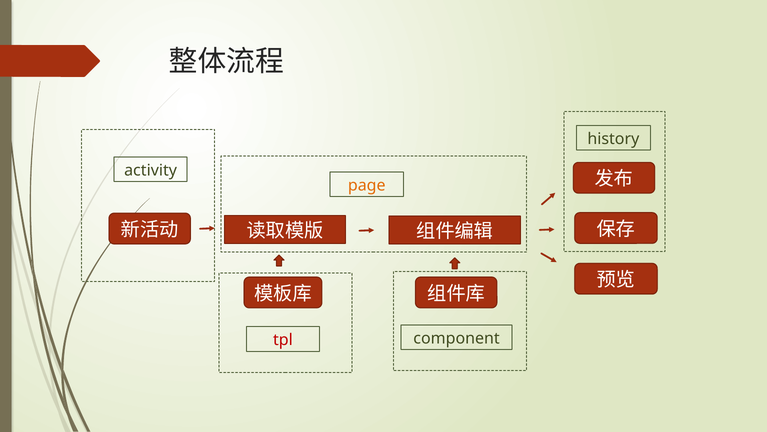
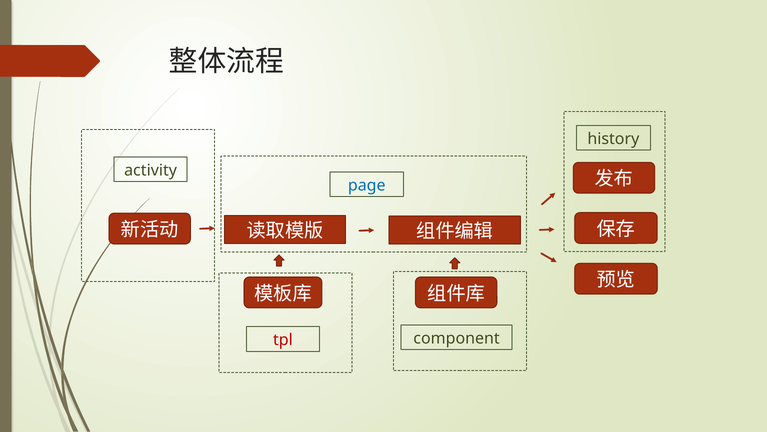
page colour: orange -> blue
